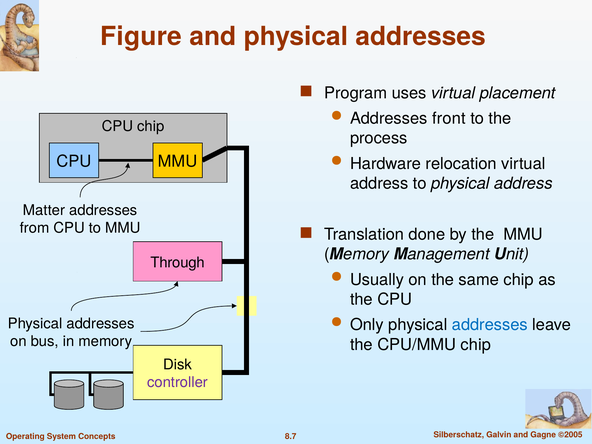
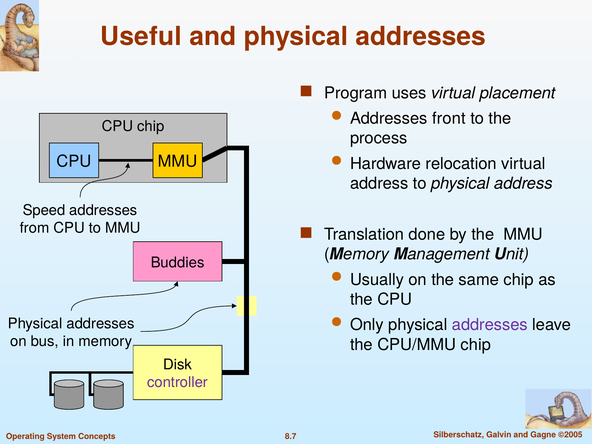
Figure: Figure -> Useful
Matter: Matter -> Speed
Through: Through -> Buddies
addresses at (490, 325) colour: blue -> purple
